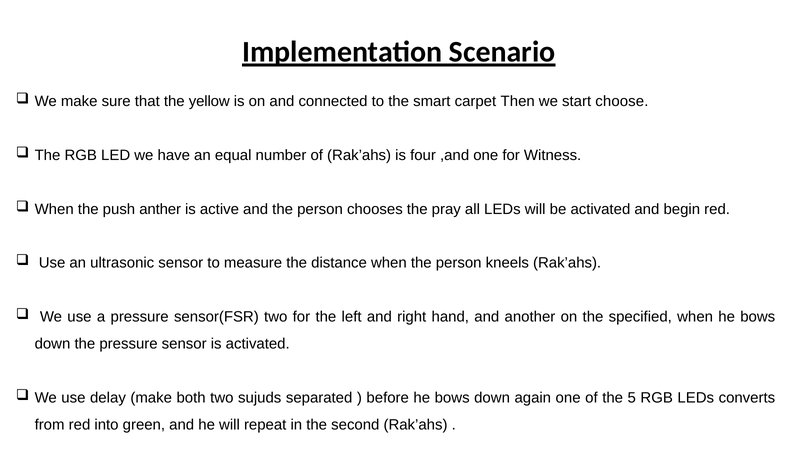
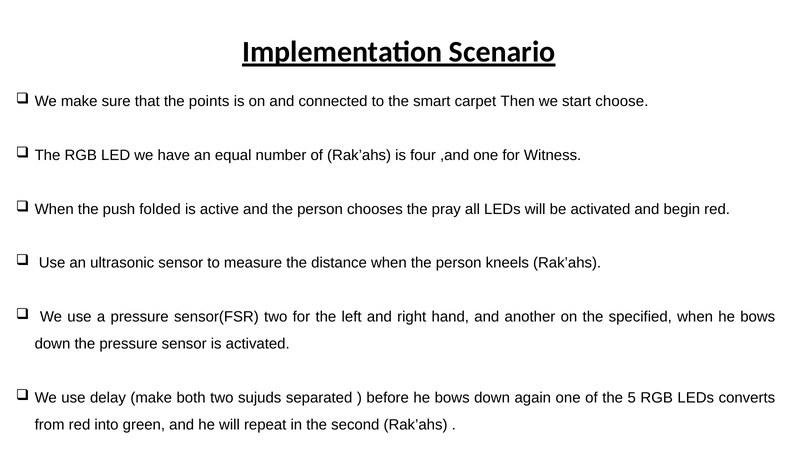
yellow: yellow -> points
anther: anther -> folded
